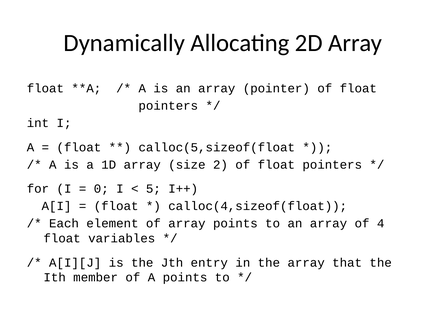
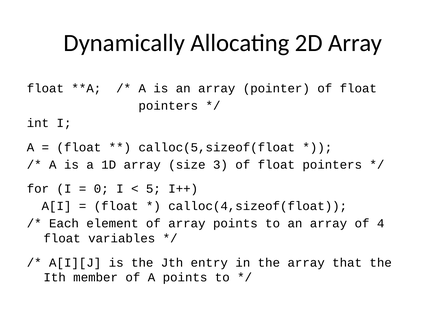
2: 2 -> 3
